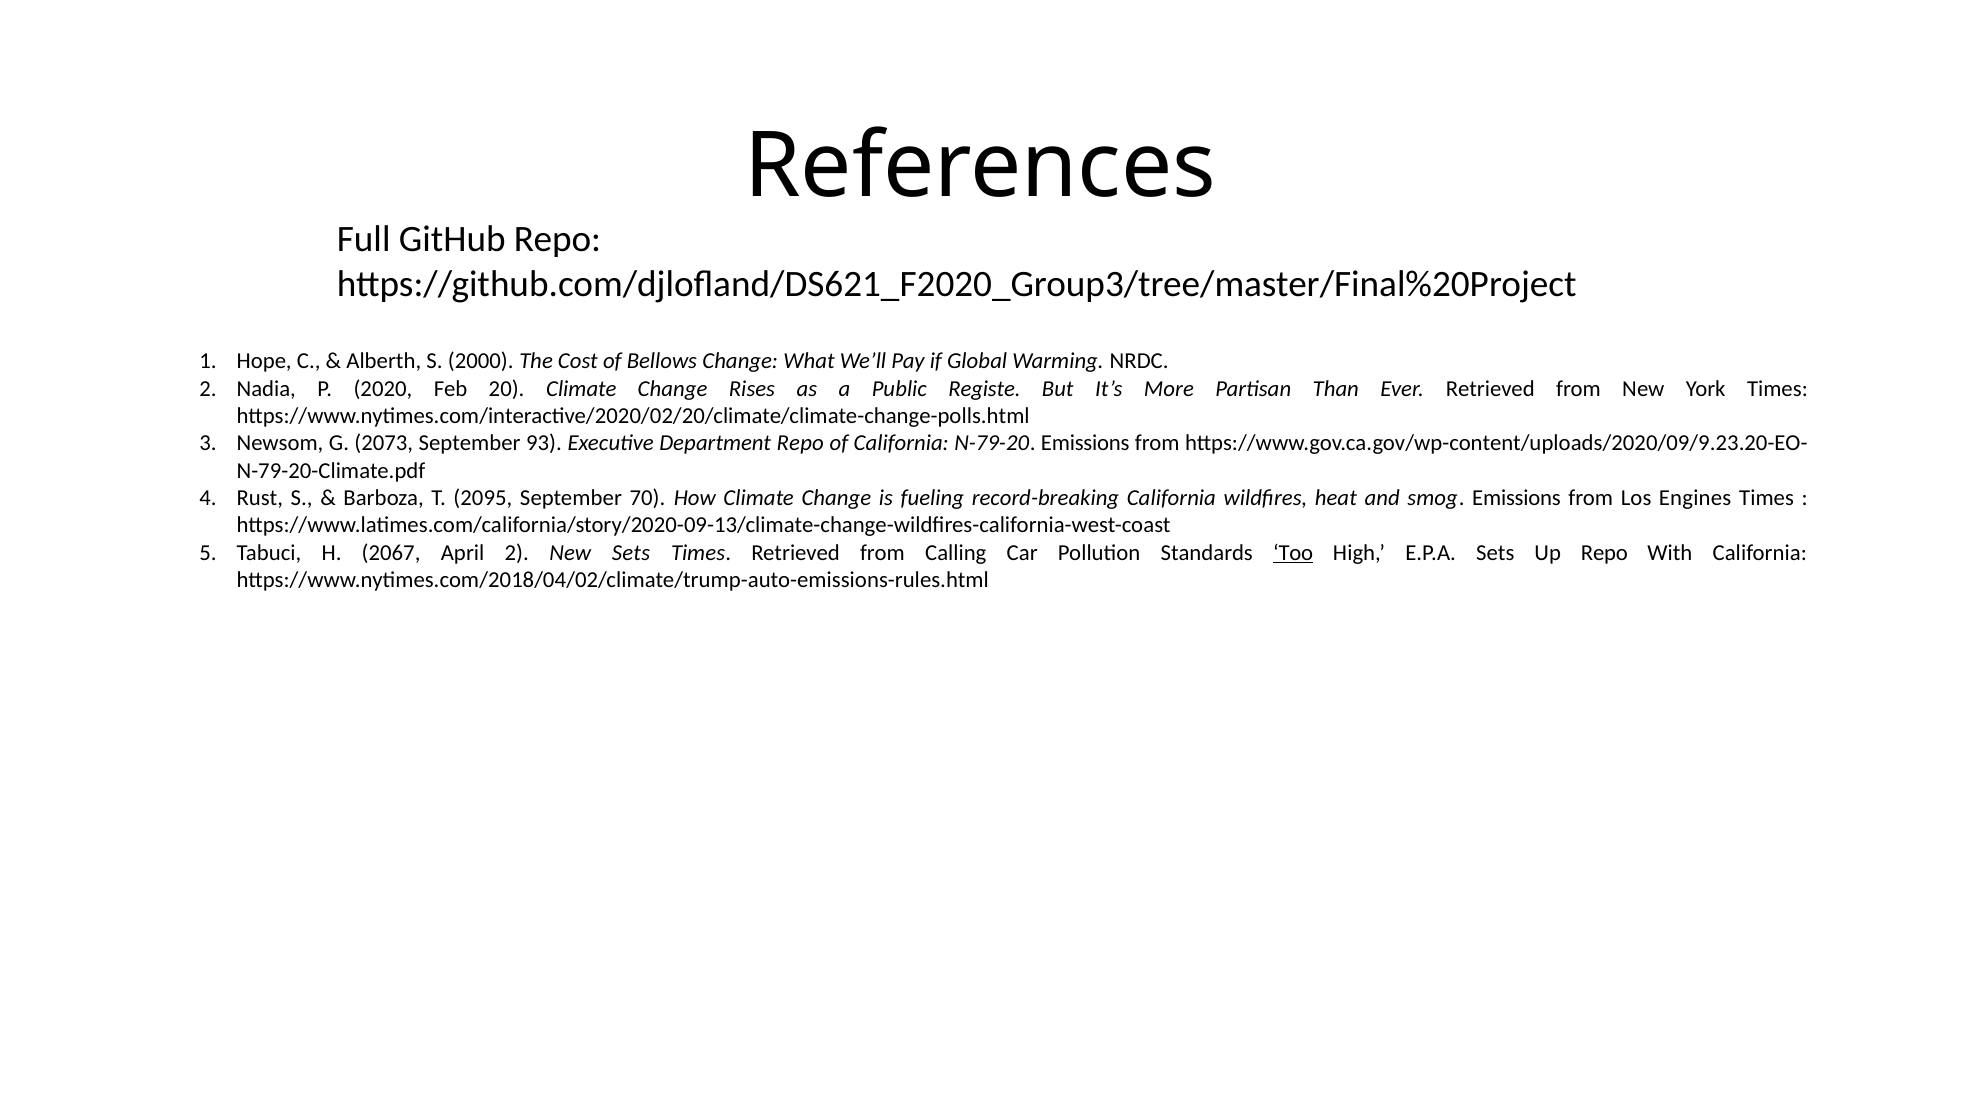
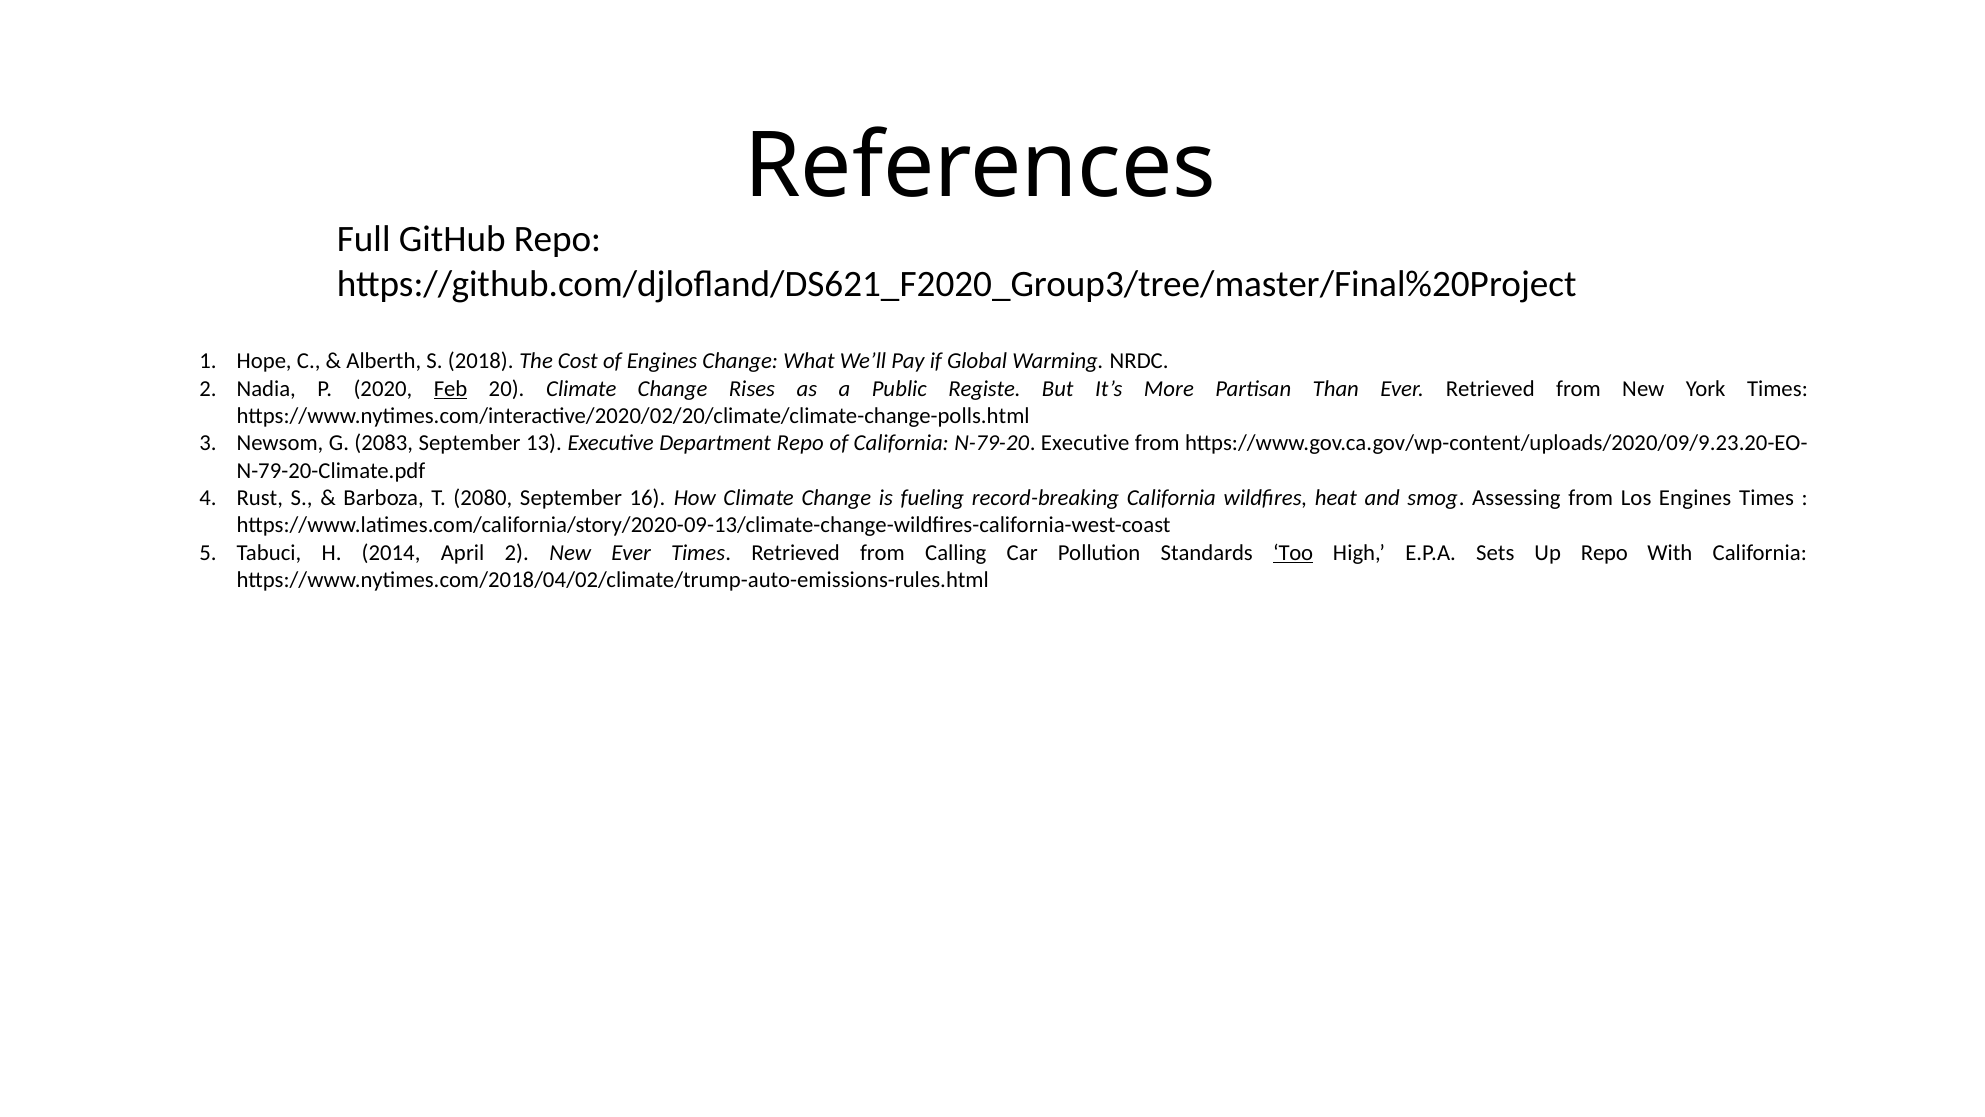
2000: 2000 -> 2018
of Bellows: Bellows -> Engines
Feb underline: none -> present
2073: 2073 -> 2083
93: 93 -> 13
N-79-20 Emissions: Emissions -> Executive
2095: 2095 -> 2080
70: 70 -> 16
smog Emissions: Emissions -> Assessing
2067: 2067 -> 2014
New Sets: Sets -> Ever
